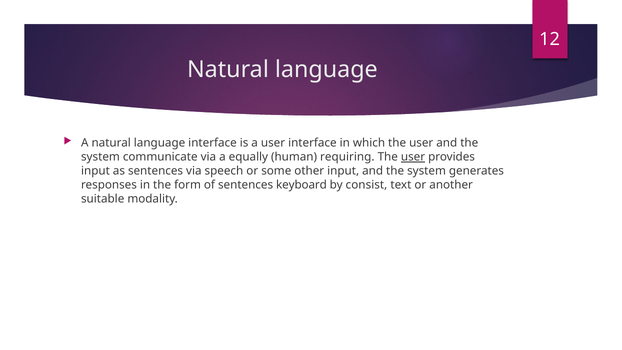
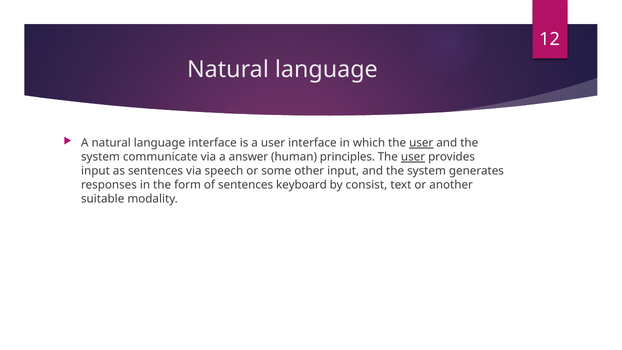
user at (421, 143) underline: none -> present
equally: equally -> answer
requiring: requiring -> principles
